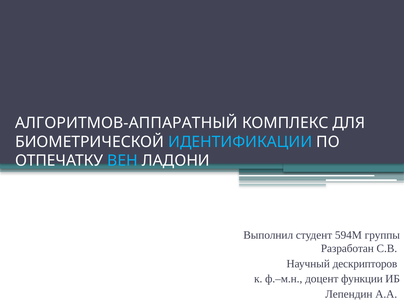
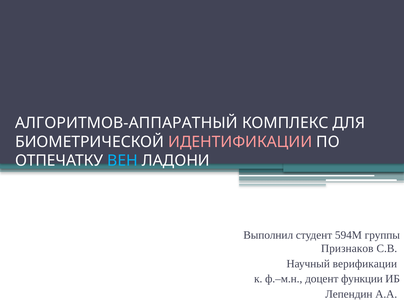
ИДЕНТИФИКАЦИИ colour: light blue -> pink
Разработан: Разработан -> Признаков
дескрипторов: дескрипторов -> верификации
